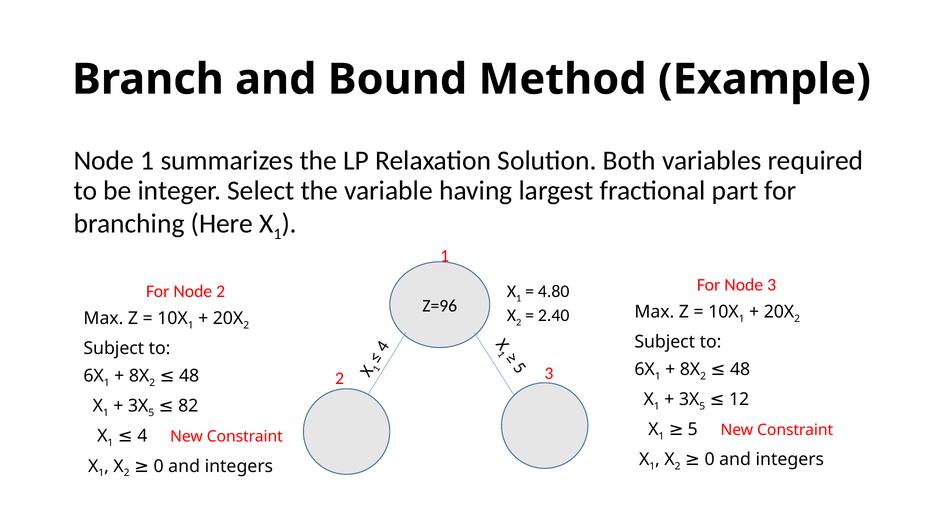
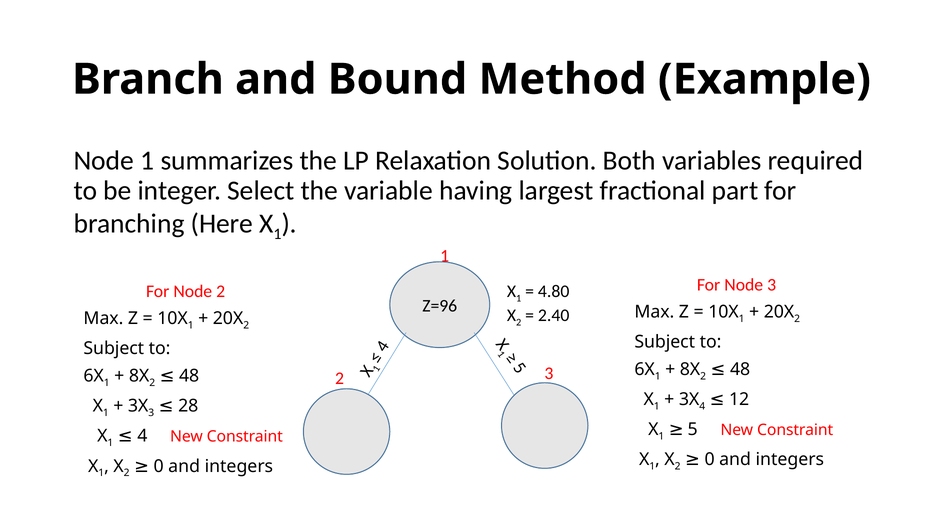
5 at (702, 406): 5 -> 4
5 at (151, 413): 5 -> 3
82: 82 -> 28
